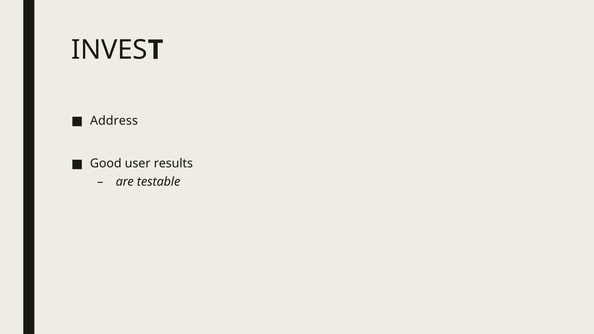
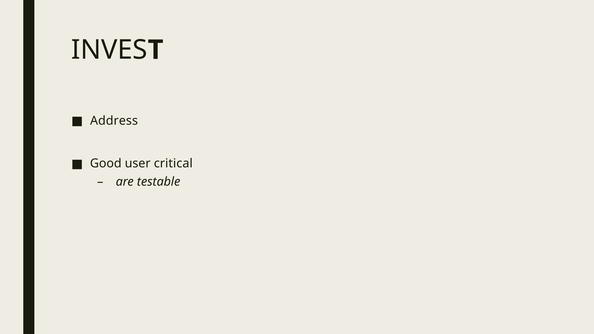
results: results -> critical
